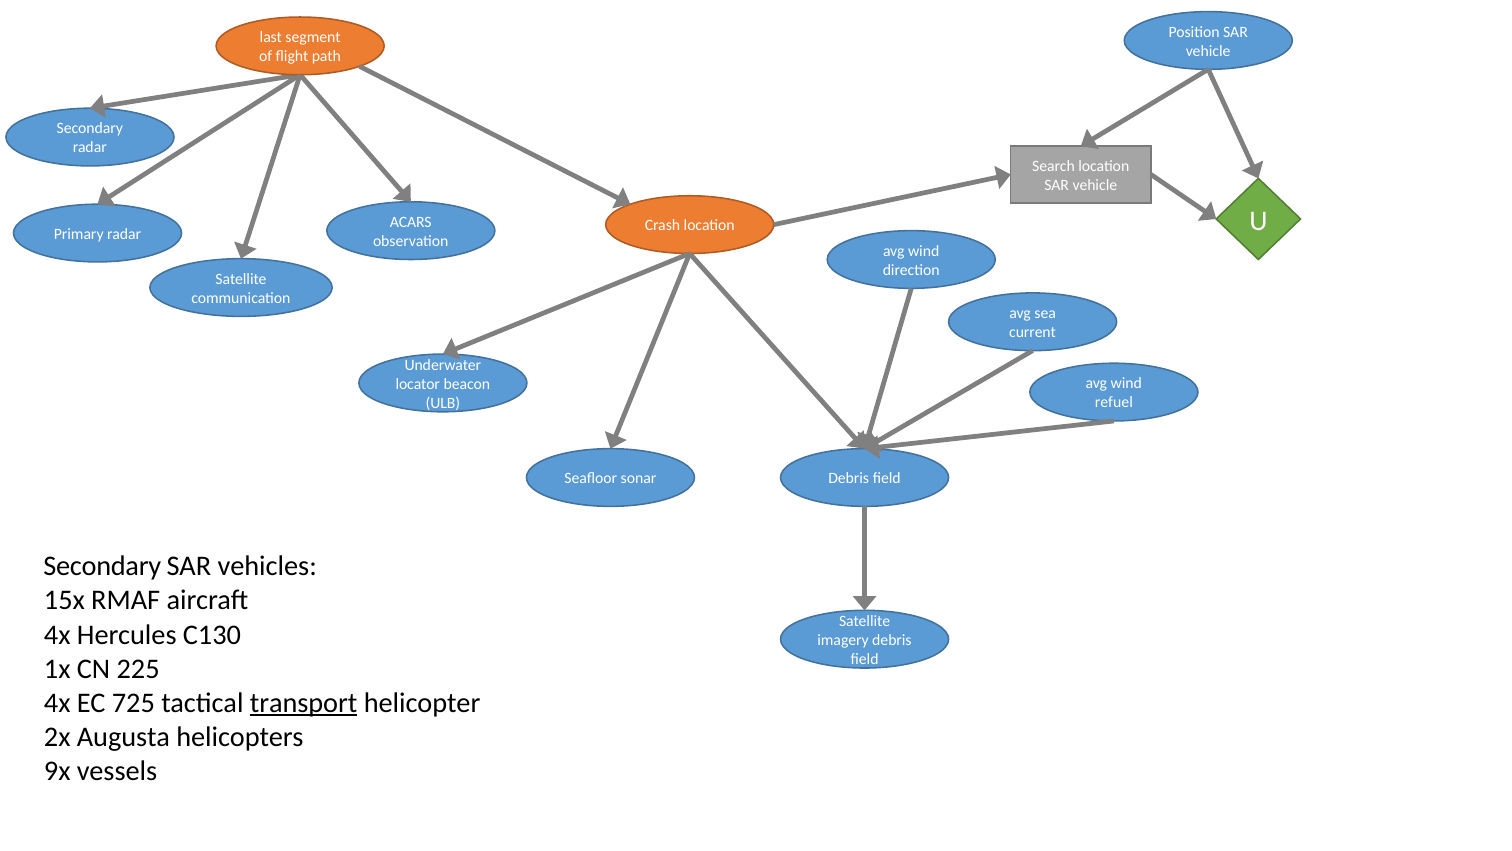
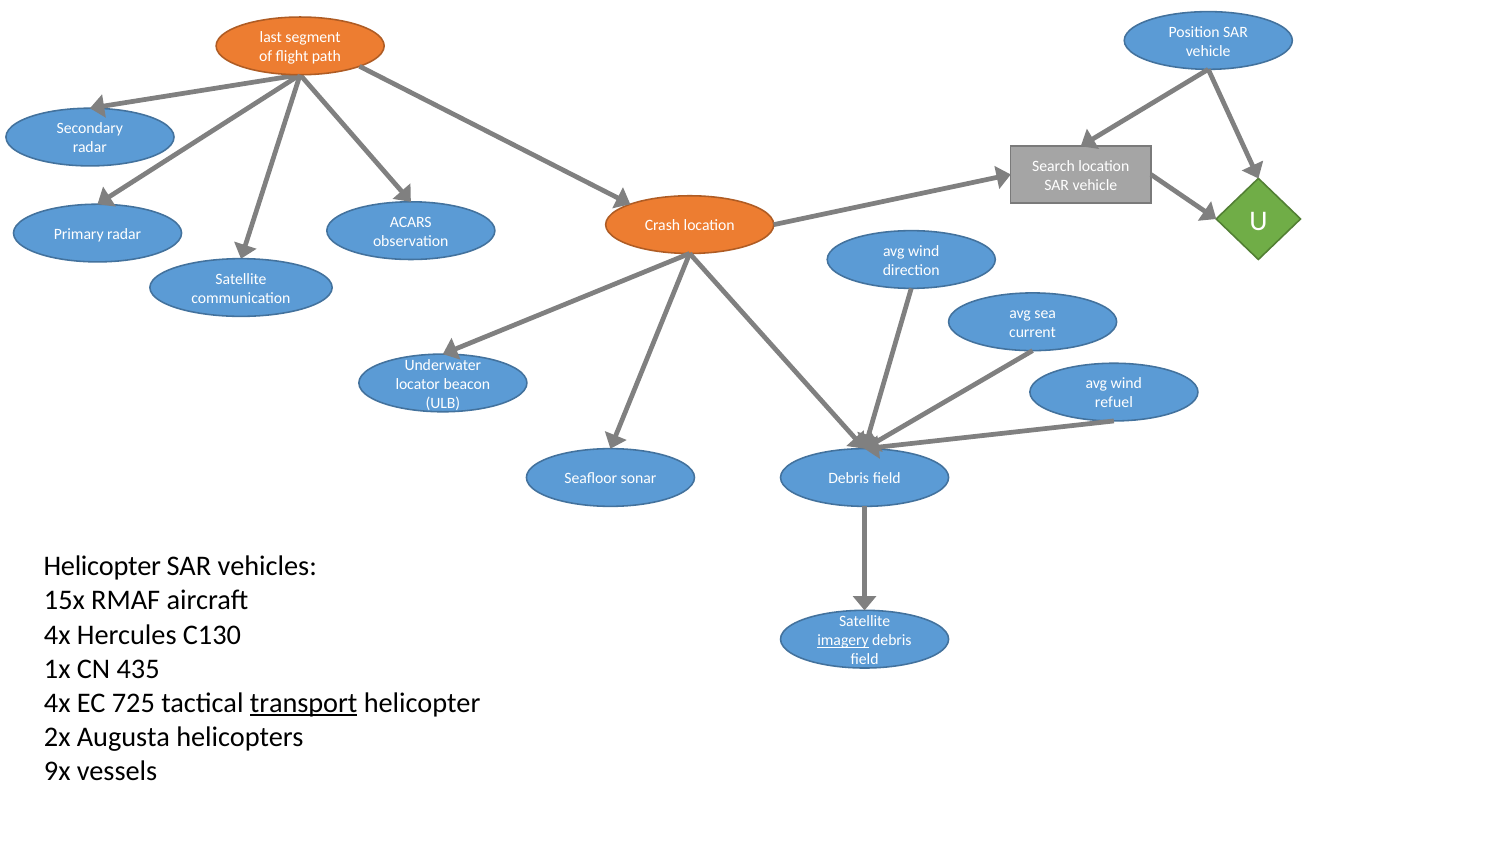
Secondary at (102, 566): Secondary -> Helicopter
imagery underline: none -> present
225: 225 -> 435
